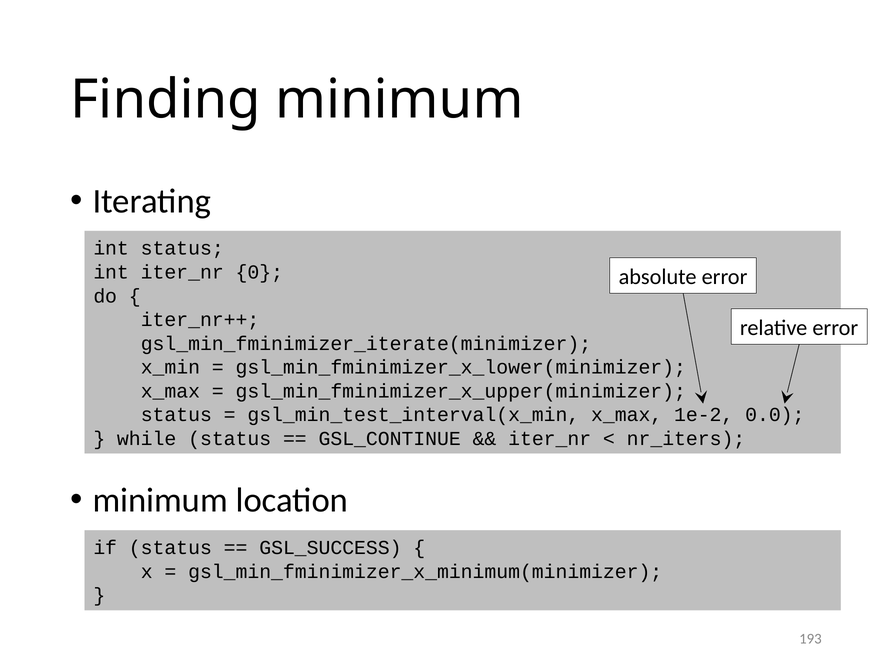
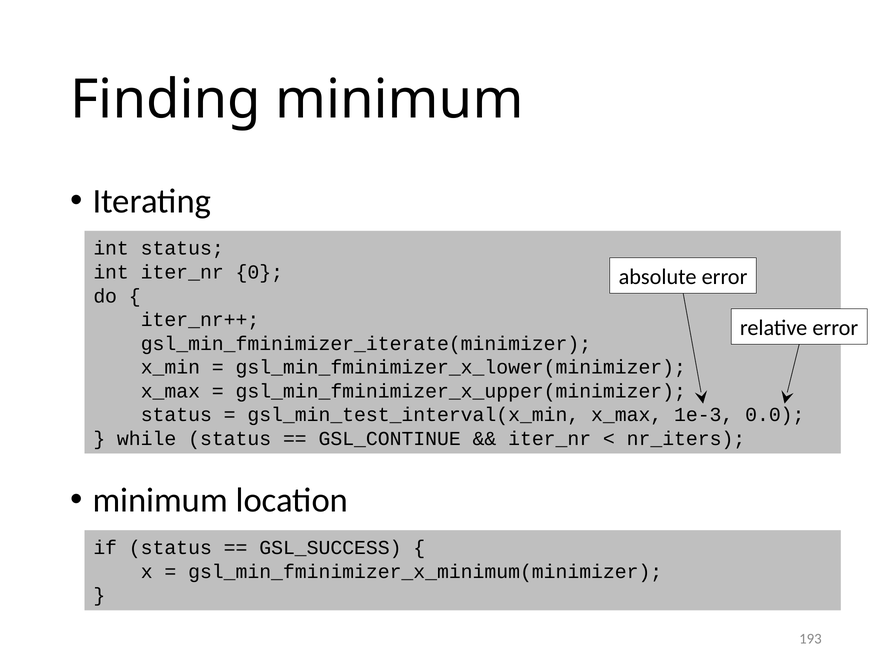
1e-2: 1e-2 -> 1e-3
